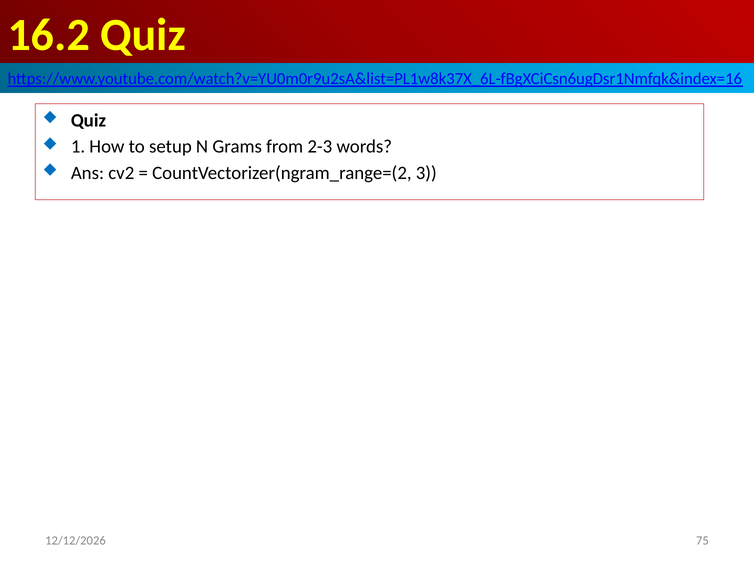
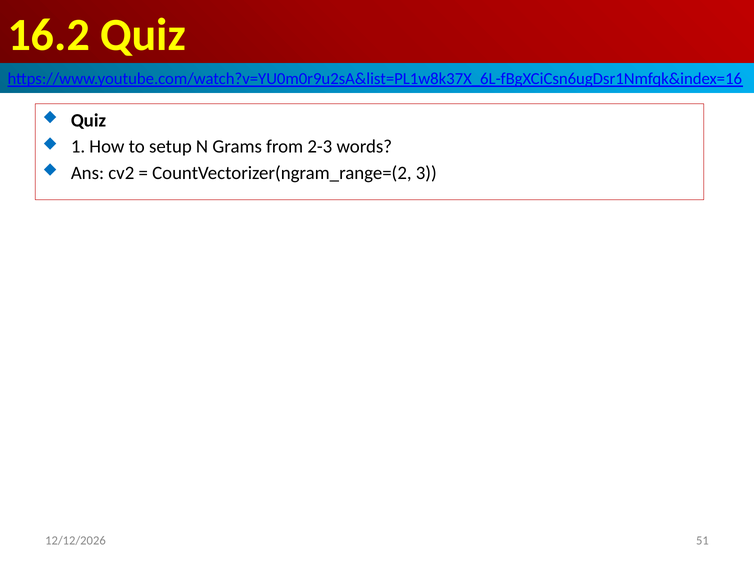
75: 75 -> 51
